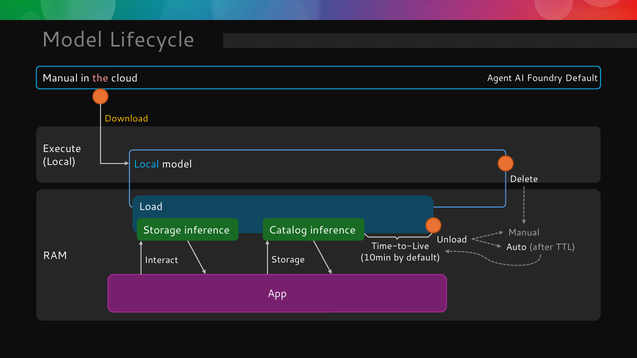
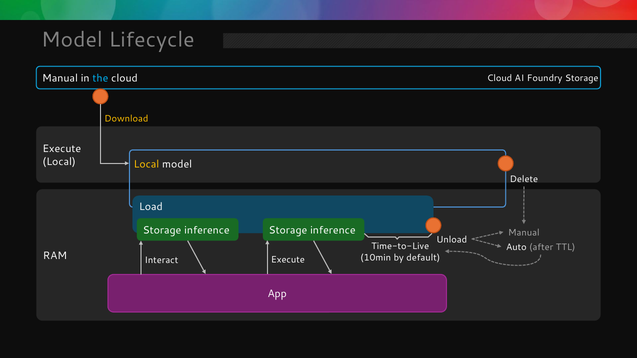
the colour: pink -> light blue
Agent at (500, 78): Agent -> Cloud
Foundry Default: Default -> Storage
Local at (146, 164) colour: light blue -> yellow
inference Catalog: Catalog -> Storage
Interact Storage: Storage -> Execute
